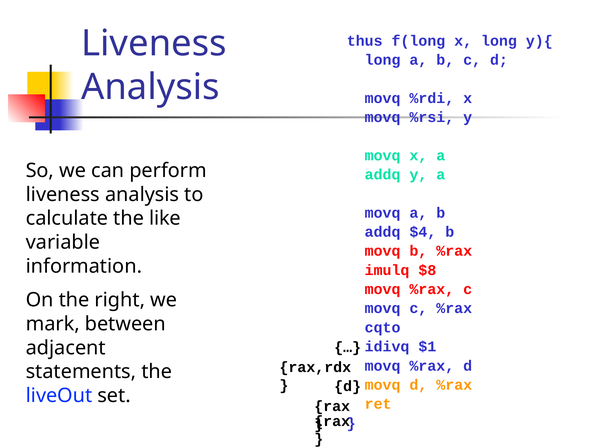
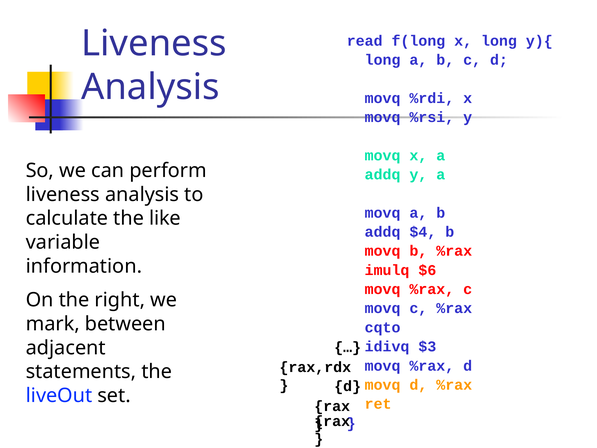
thus: thus -> read
$8: $8 -> $6
$1: $1 -> $3
